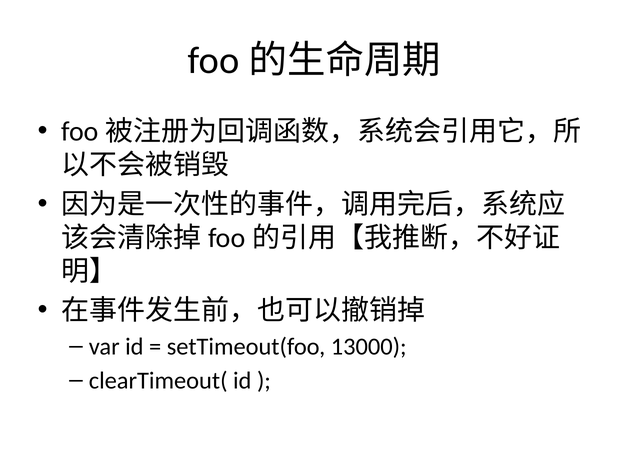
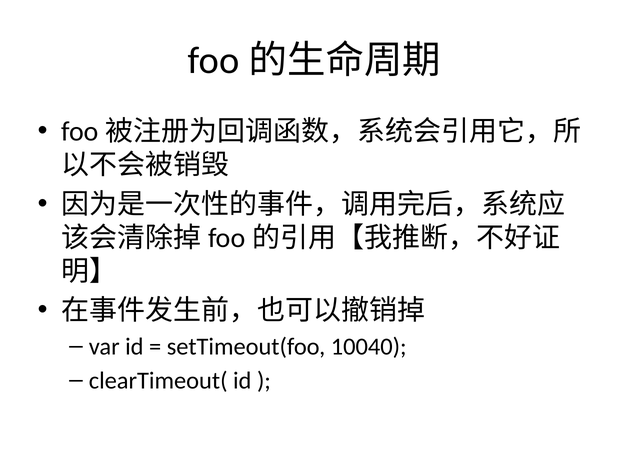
13000: 13000 -> 10040
